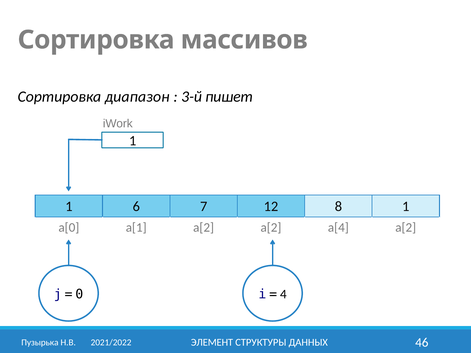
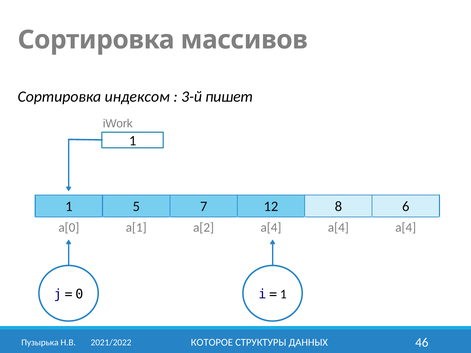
диапазон: диапазон -> индексом
6: 6 -> 5
8 1: 1 -> 6
a[2 a[2: a[2 -> a[4
a[2 at (406, 228): a[2 -> a[4
4 at (283, 294): 4 -> 1
ЭЛЕМЕНТ: ЭЛЕМЕНТ -> КОТОРОЕ
